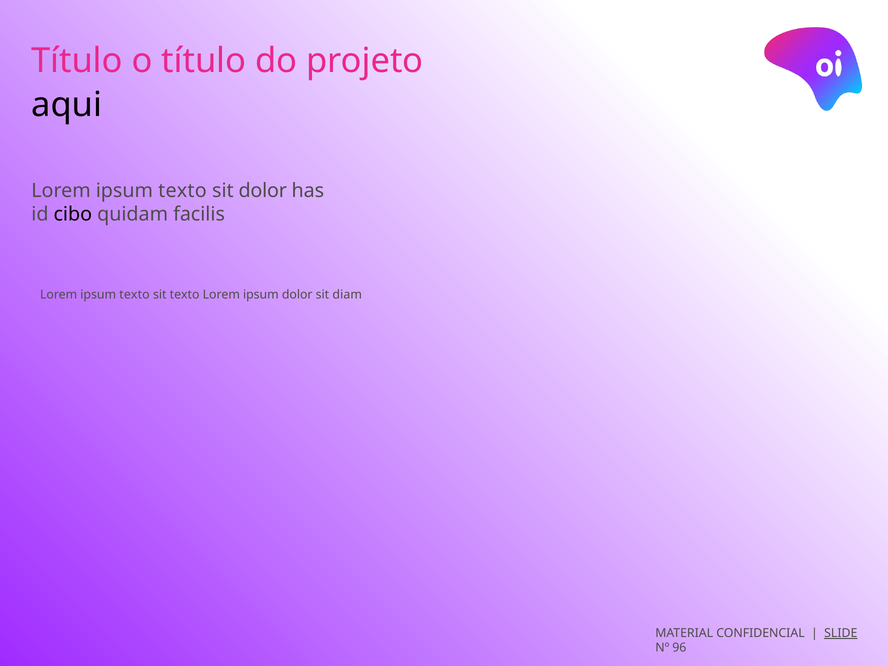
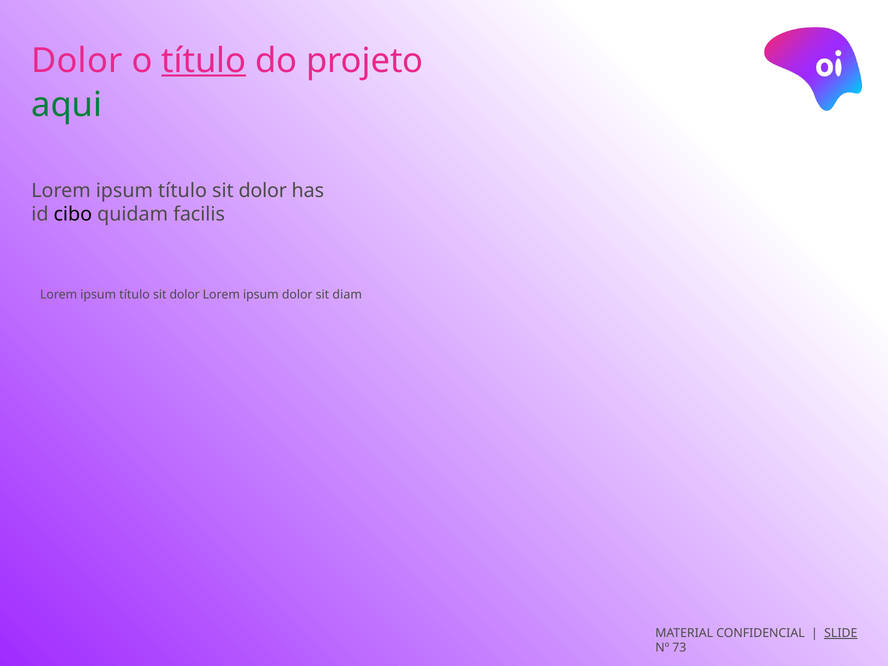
Título at (77, 61): Título -> Dolor
título at (204, 61) underline: none -> present
aqui colour: black -> green
texto at (182, 191): texto -> título
texto at (135, 295): texto -> título
texto at (185, 295): texto -> dolor
96: 96 -> 73
